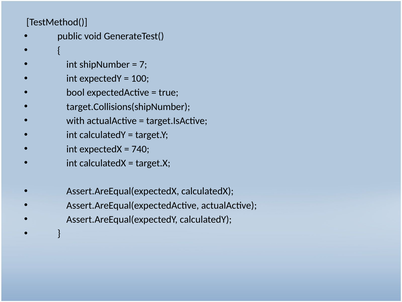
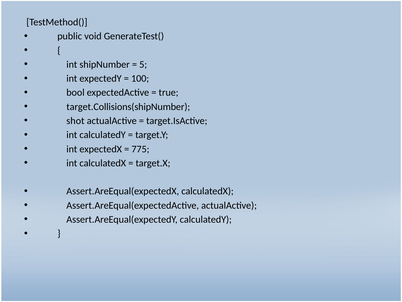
7: 7 -> 5
with: with -> shot
740: 740 -> 775
